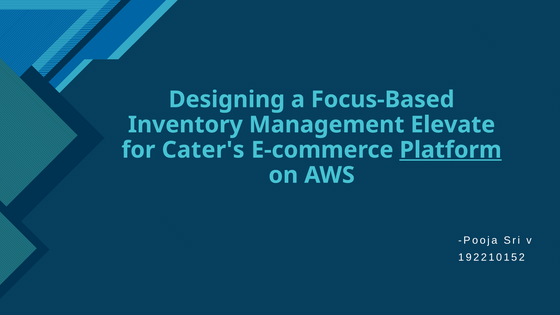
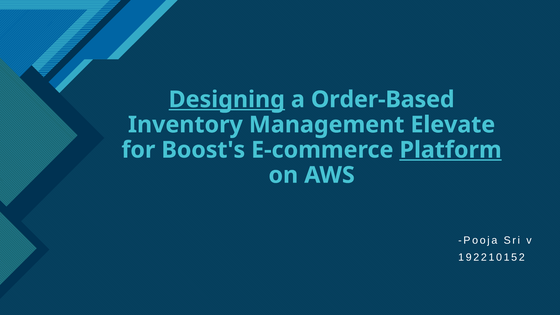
Designing underline: none -> present
Focus-Based: Focus-Based -> Order-Based
Cater's: Cater's -> Boost's
